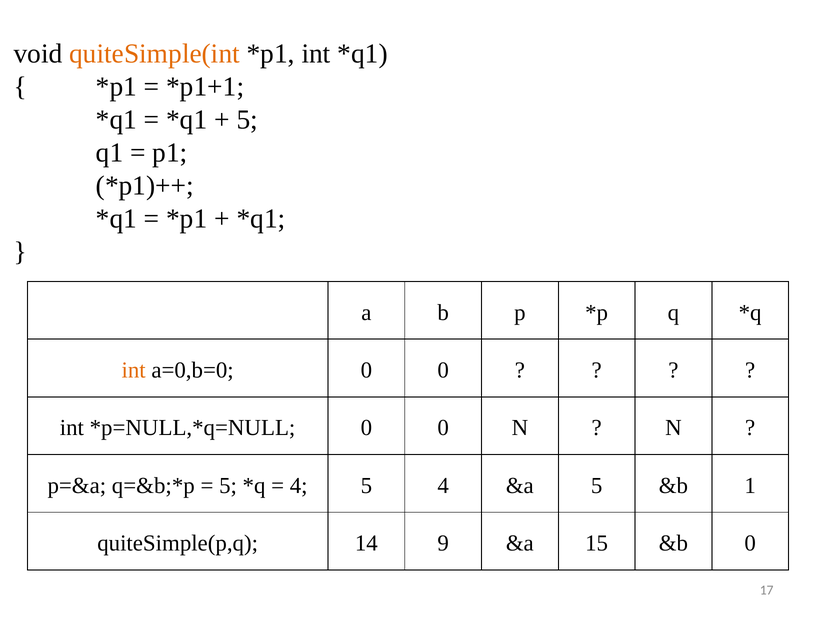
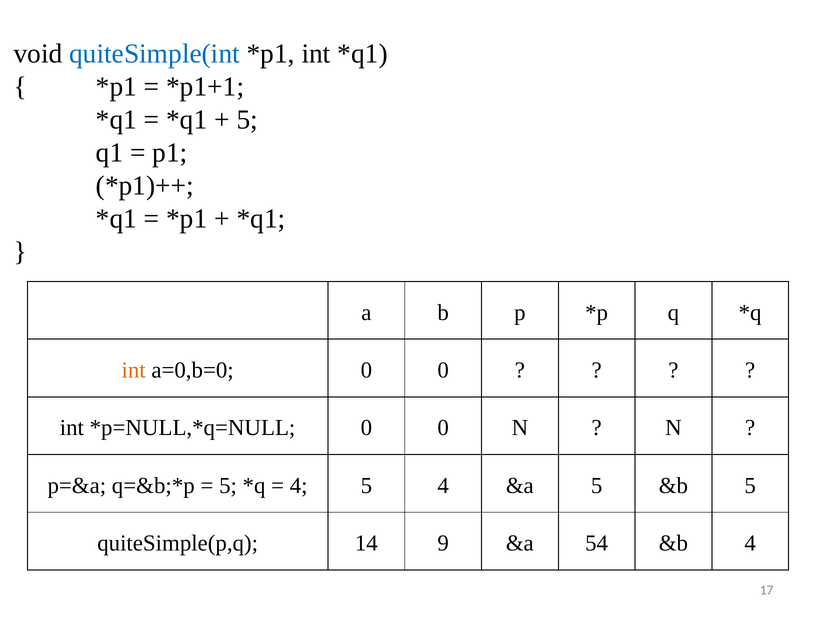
quiteSimple(int colour: orange -> blue
&b 1: 1 -> 5
15: 15 -> 54
&b 0: 0 -> 4
